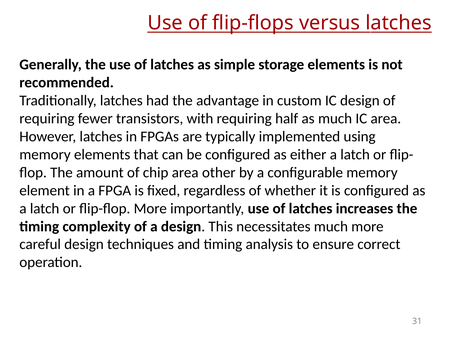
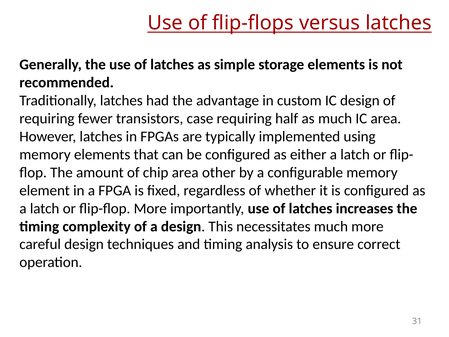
with: with -> case
